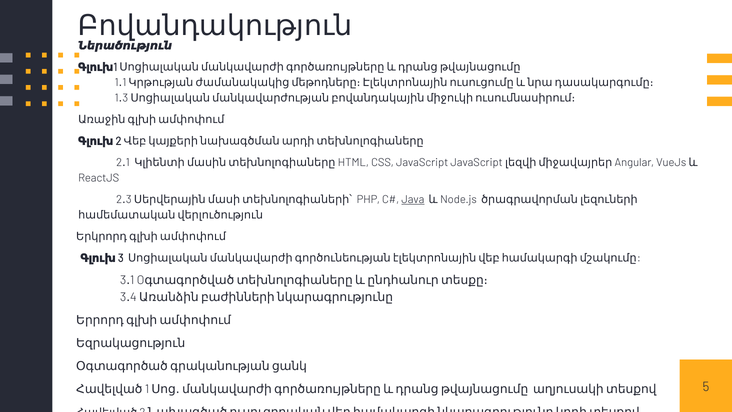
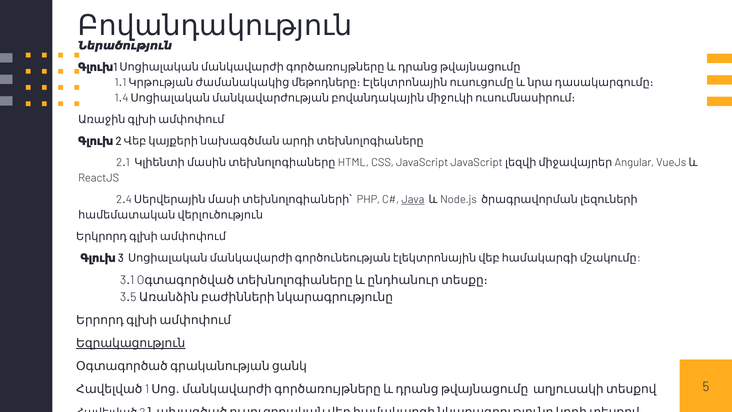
1 3: 3 -> 4
2 3: 3 -> 4
3 4: 4 -> 5
Եզրակացություն underline: none -> present
